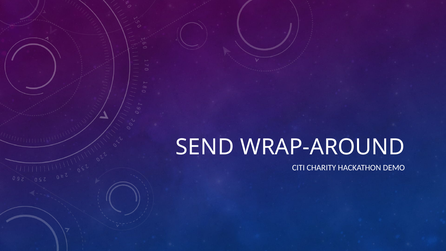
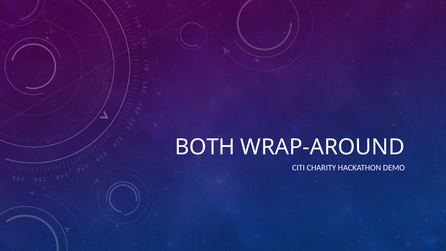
SEND: SEND -> BOTH
